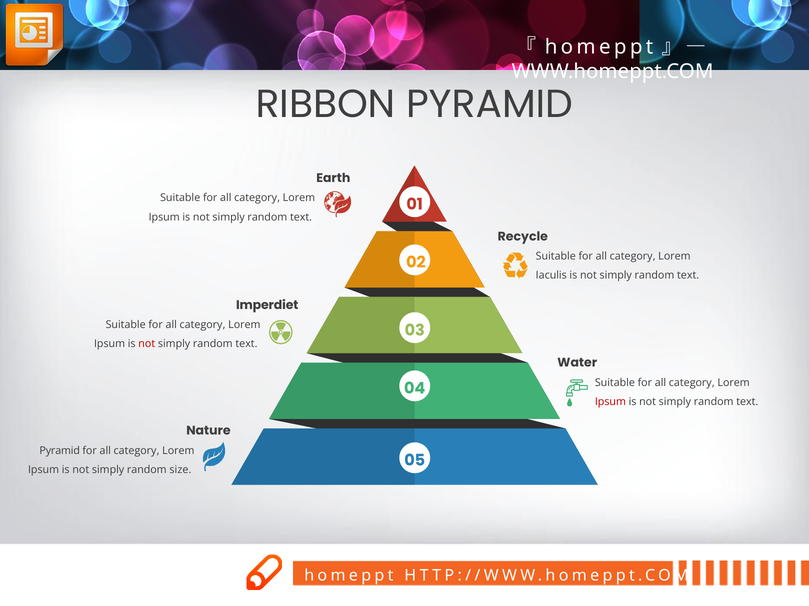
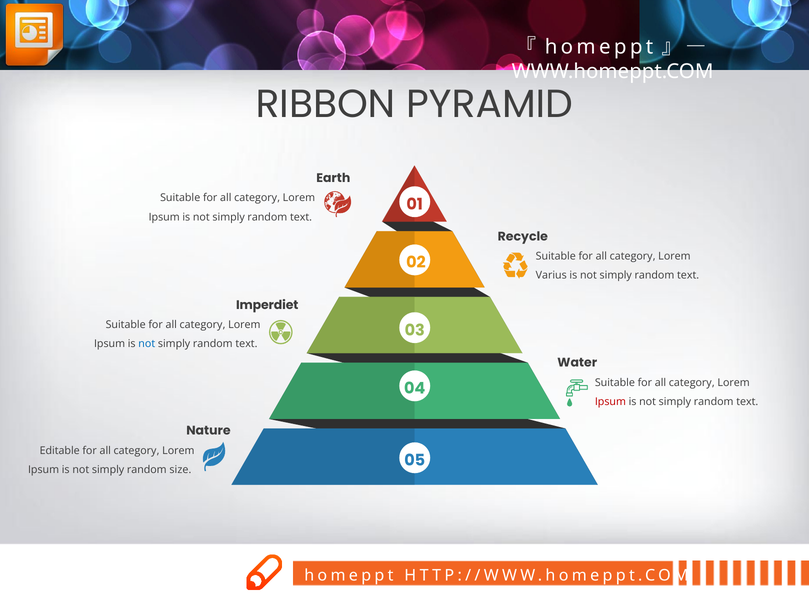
Iaculis: Iaculis -> Varius
not at (147, 344) colour: red -> blue
Pyramid at (60, 451): Pyramid -> Editable
